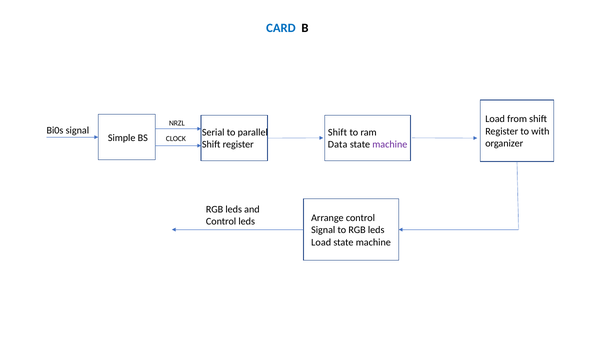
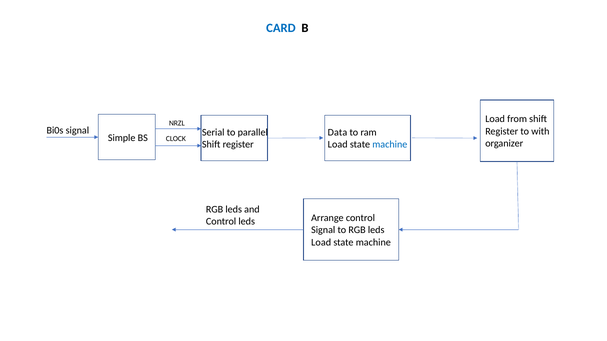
Shift at (337, 133): Shift -> Data
Data at (338, 145): Data -> Load
machine at (390, 145) colour: purple -> blue
